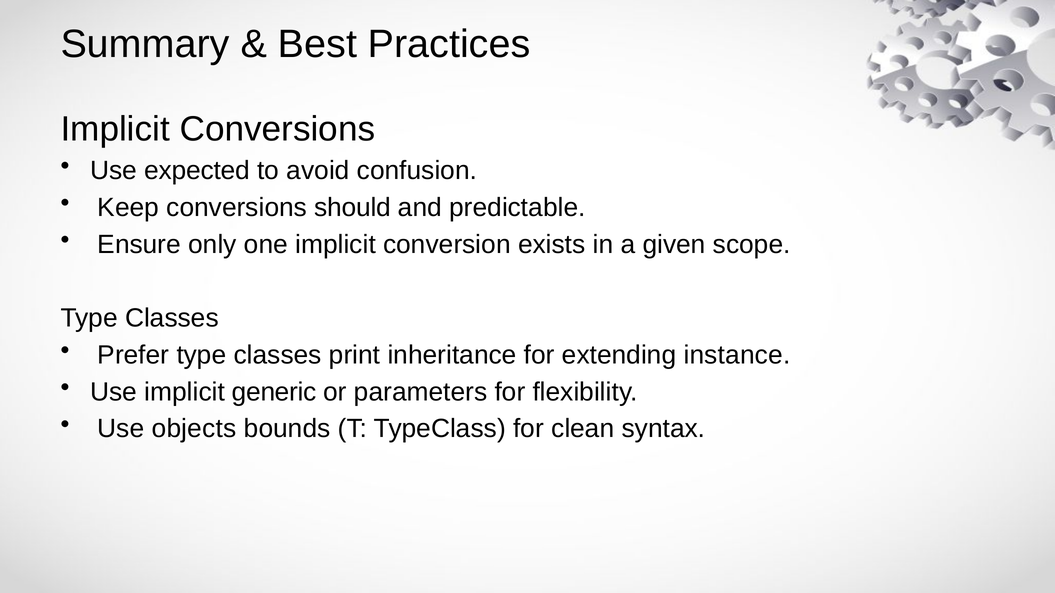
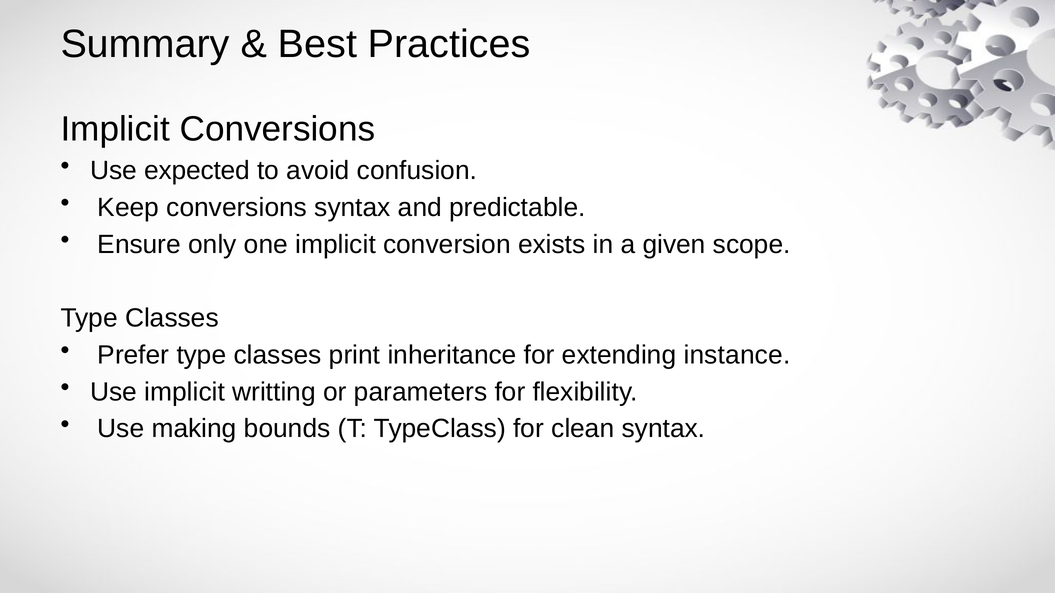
conversions should: should -> syntax
generic: generic -> writting
objects: objects -> making
